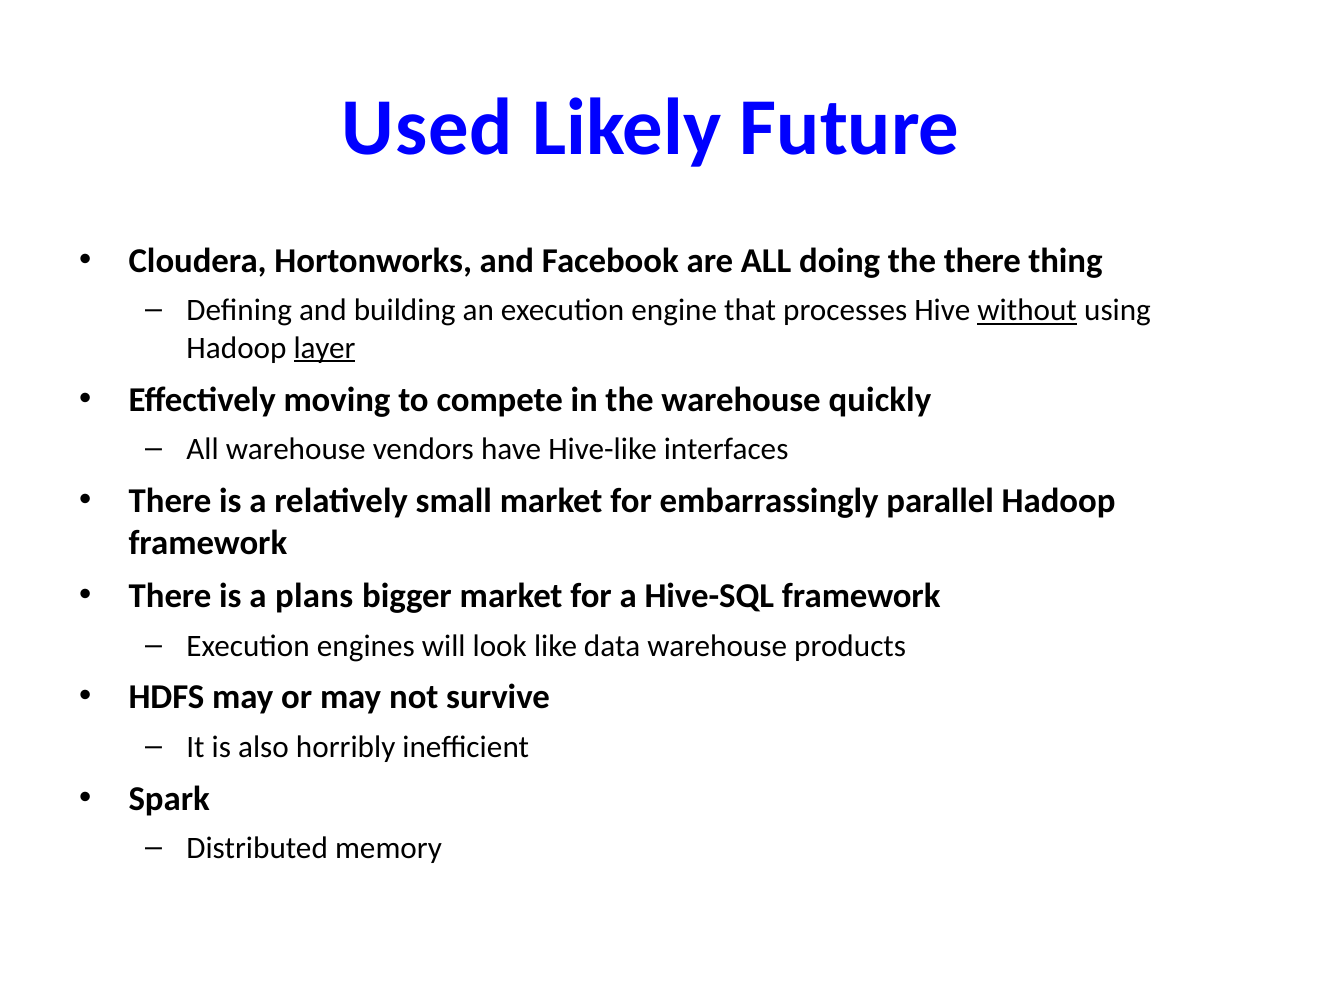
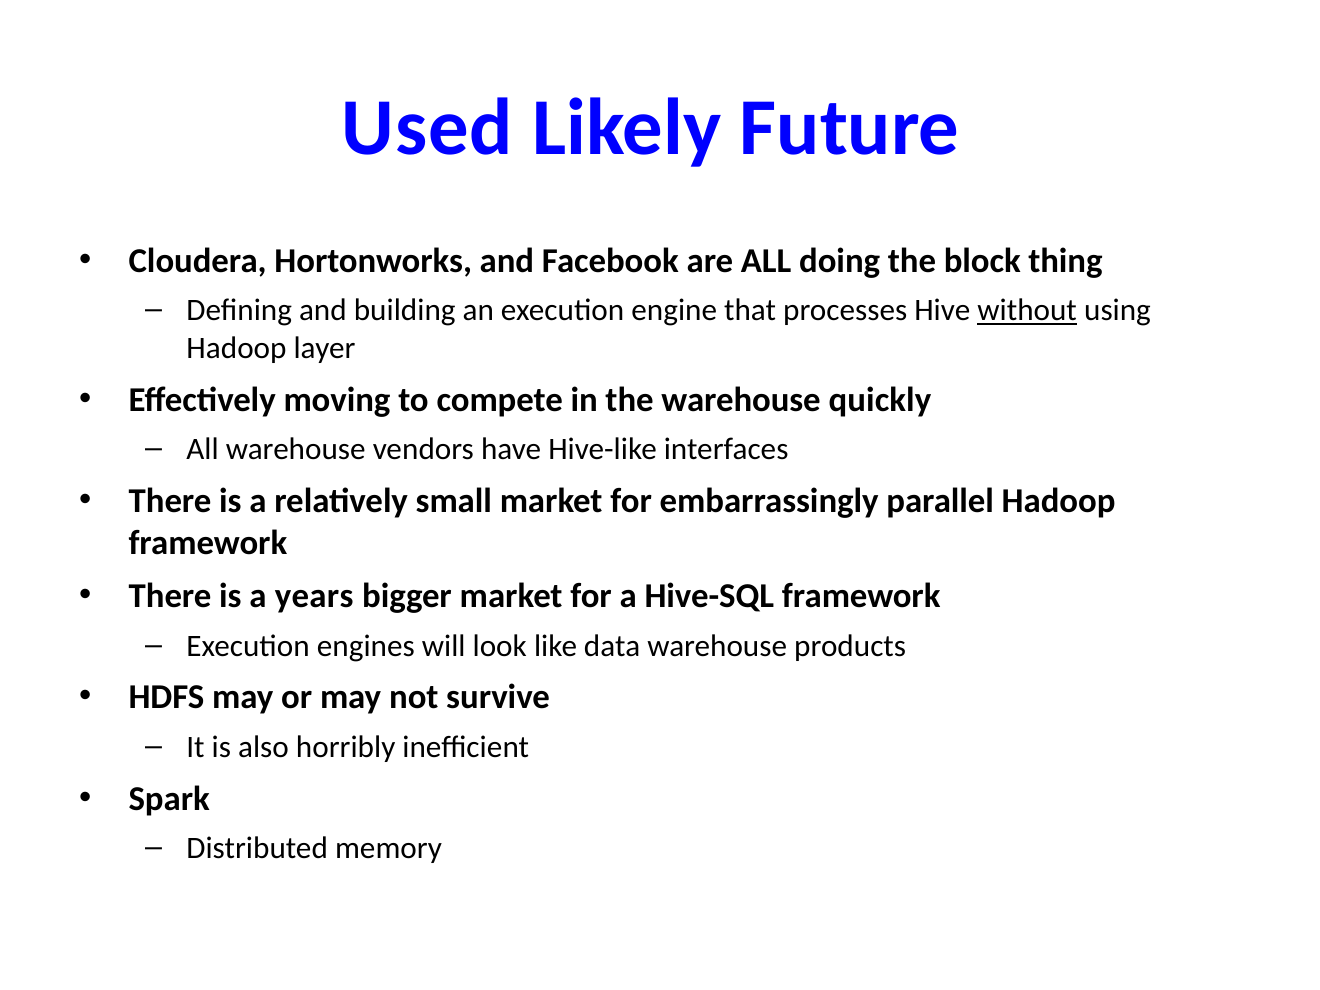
the there: there -> block
layer underline: present -> none
plans: plans -> years
